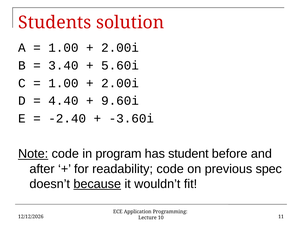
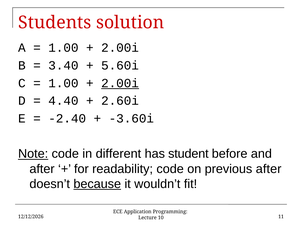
2.00i at (120, 83) underline: none -> present
9.60i: 9.60i -> 2.60i
program: program -> different
previous spec: spec -> after
